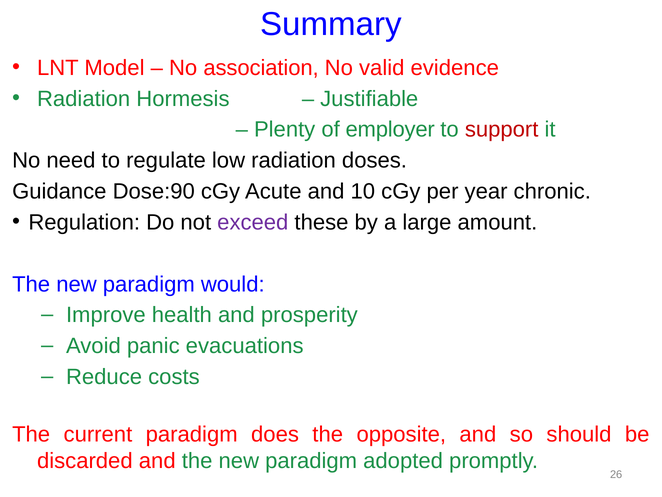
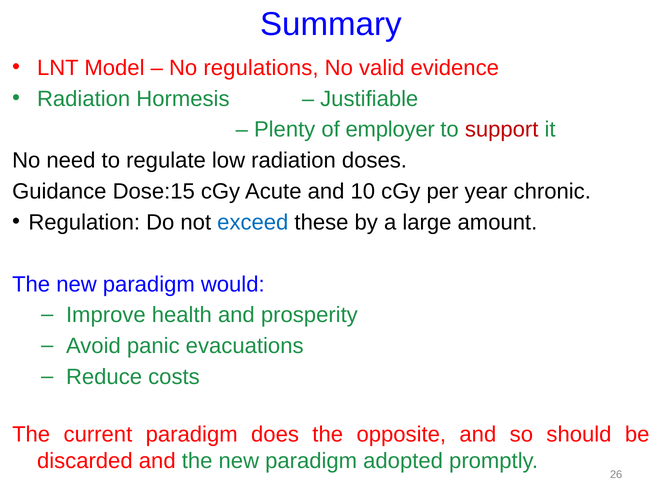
association: association -> regulations
Dose:90: Dose:90 -> Dose:15
exceed colour: purple -> blue
